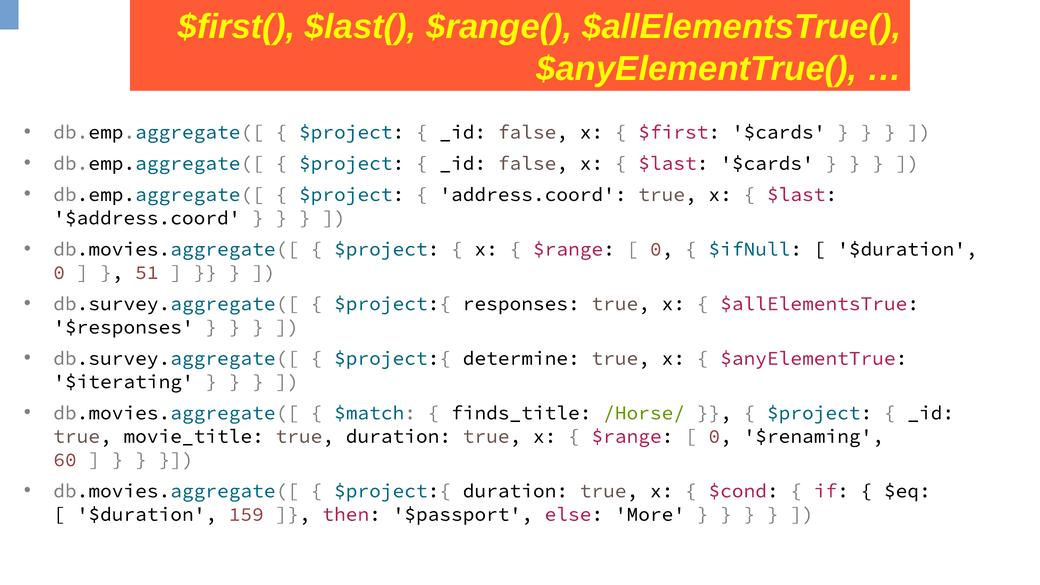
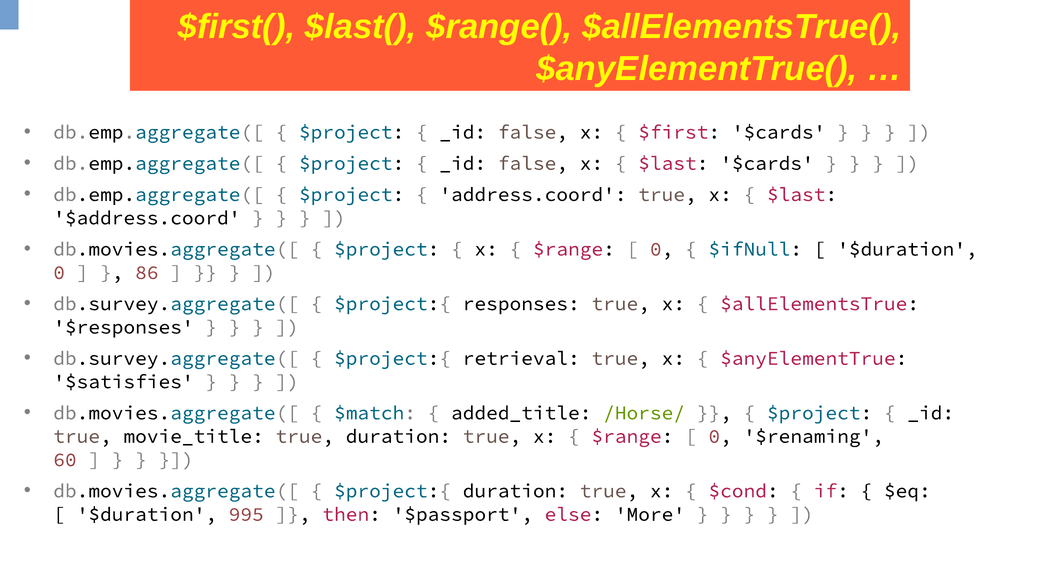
51: 51 -> 86
determine: determine -> retrieval
$iterating: $iterating -> $satisfies
finds_title: finds_title -> added_title
159: 159 -> 995
